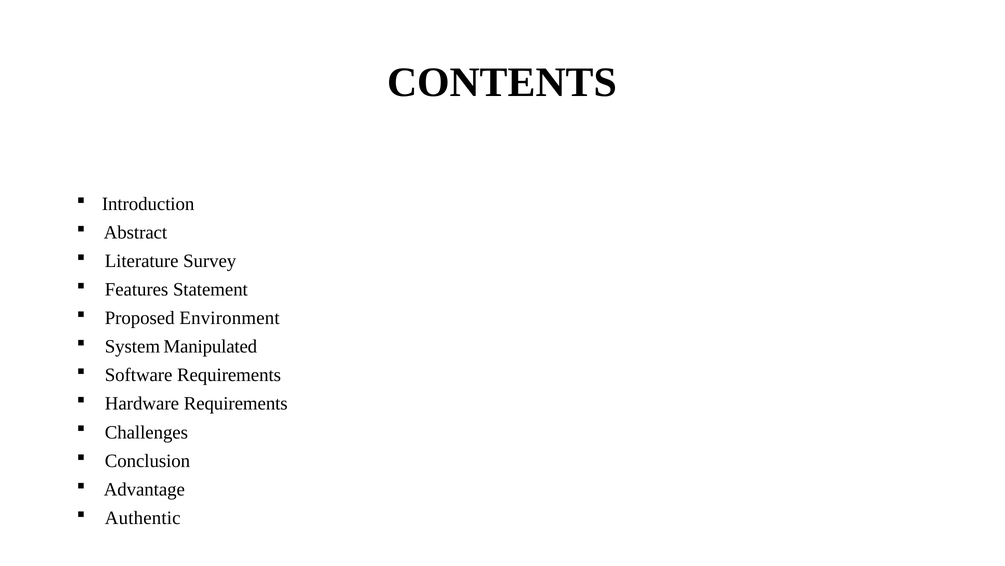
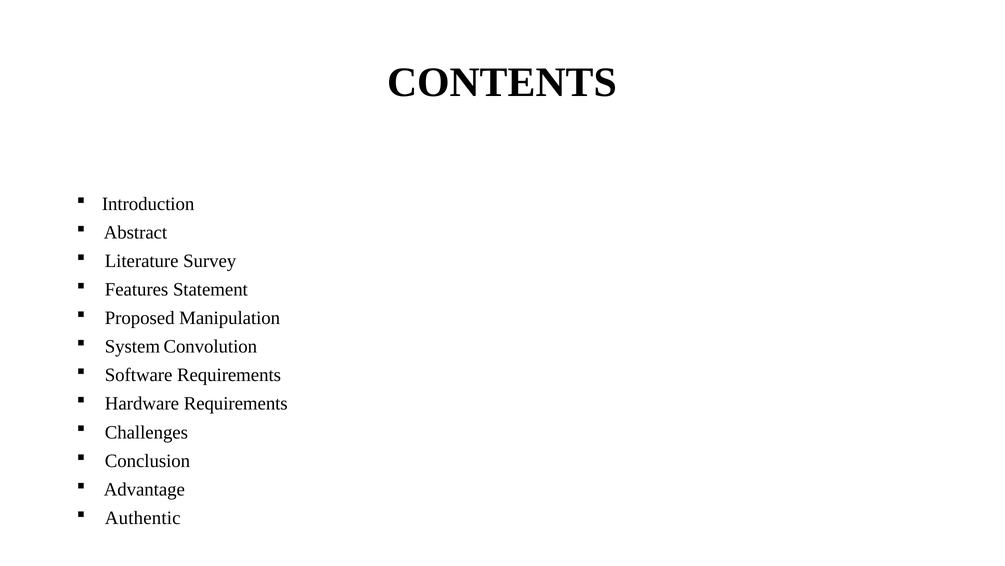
Environment: Environment -> Manipulation
Manipulated: Manipulated -> Convolution
